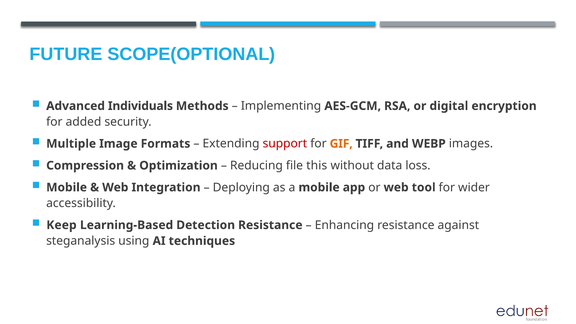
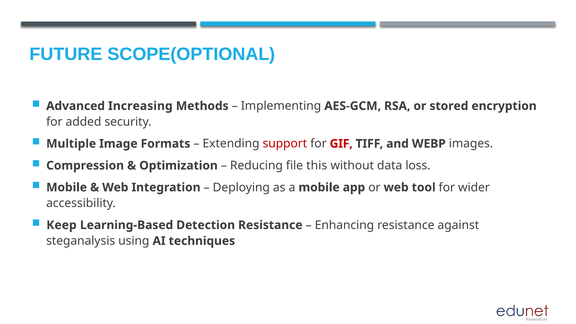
Individuals: Individuals -> Increasing
digital: digital -> stored
GIF colour: orange -> red
